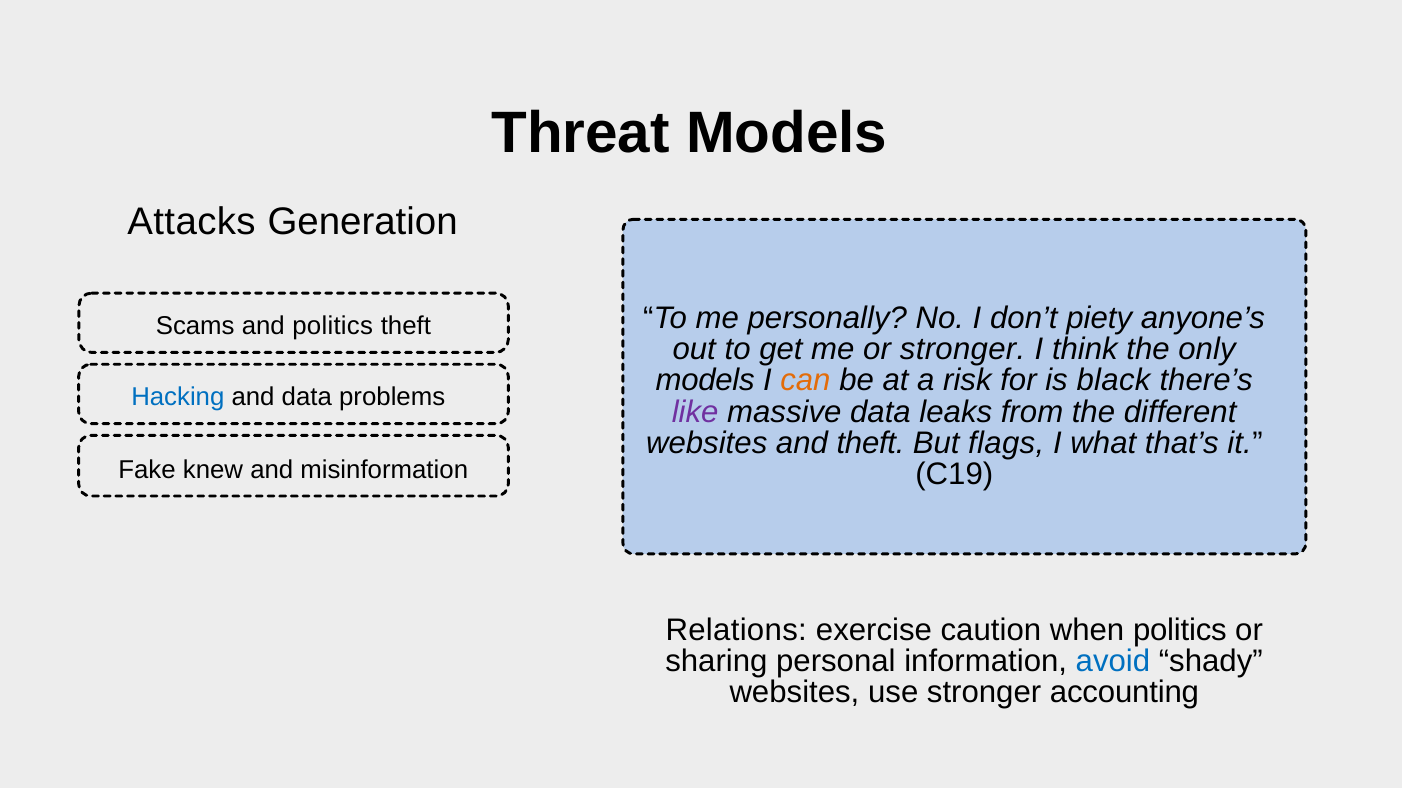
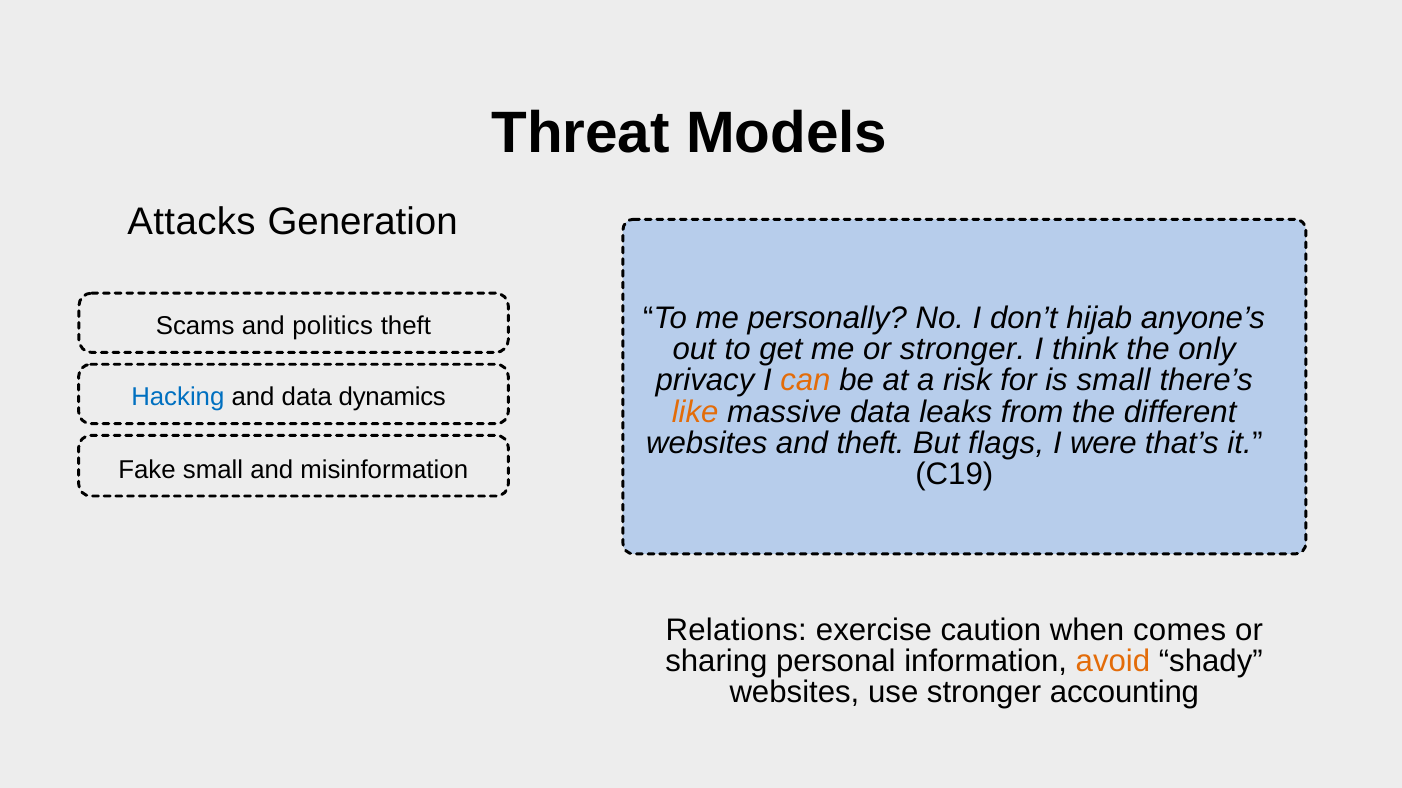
piety: piety -> hijab
models at (705, 381): models -> privacy
is black: black -> small
problems: problems -> dynamics
like colour: purple -> orange
what: what -> were
Fake knew: knew -> small
when politics: politics -> comes
avoid colour: blue -> orange
